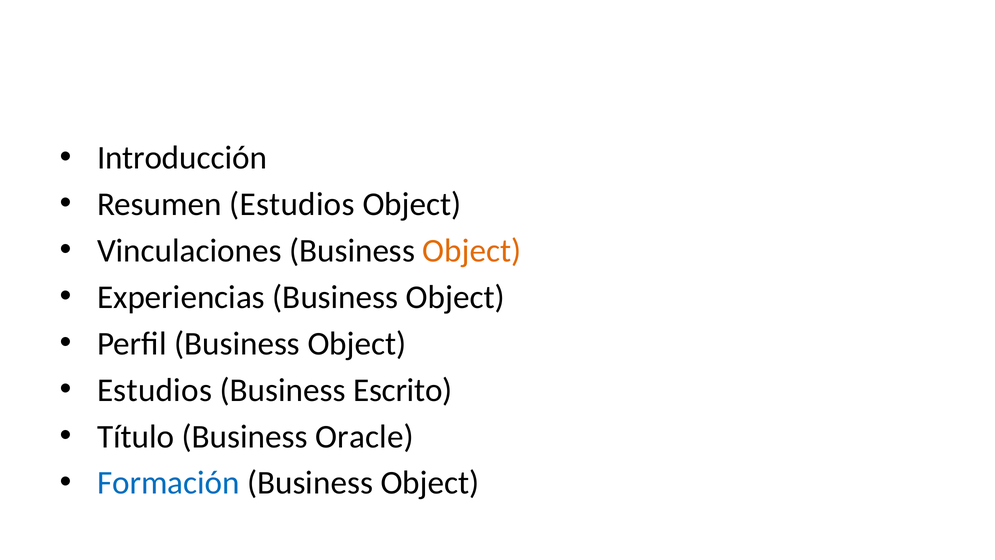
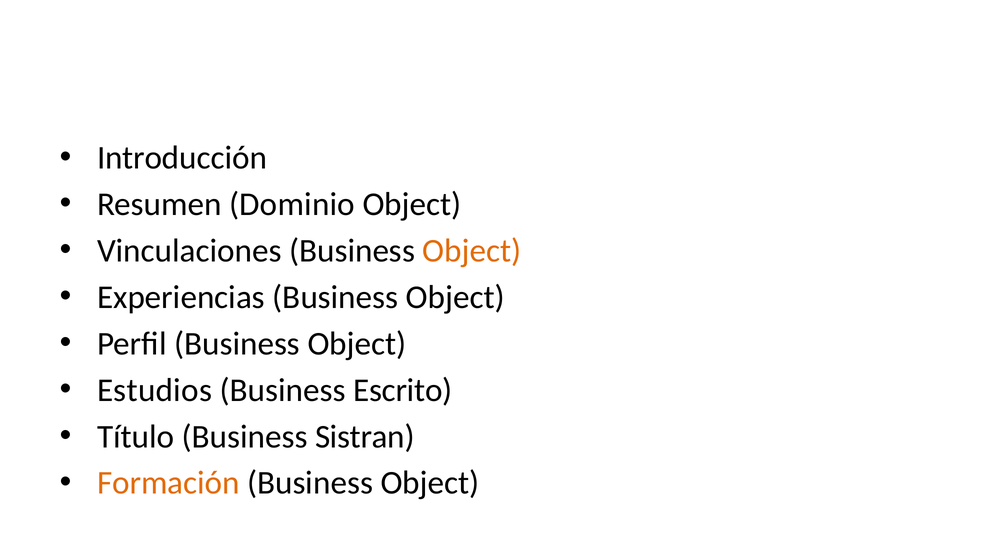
Resumen Estudios: Estudios -> Dominio
Oracle: Oracle -> Sistran
Formación colour: blue -> orange
